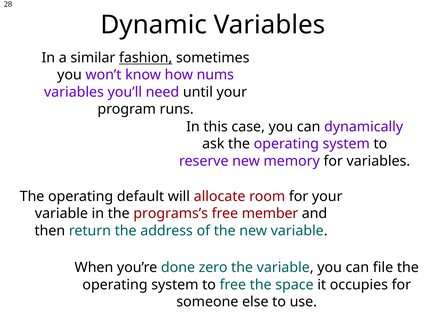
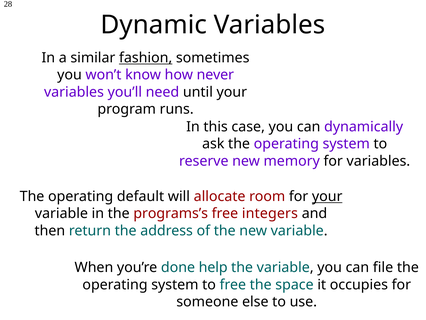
nums: nums -> never
your at (327, 196) underline: none -> present
member: member -> integers
zero: zero -> help
